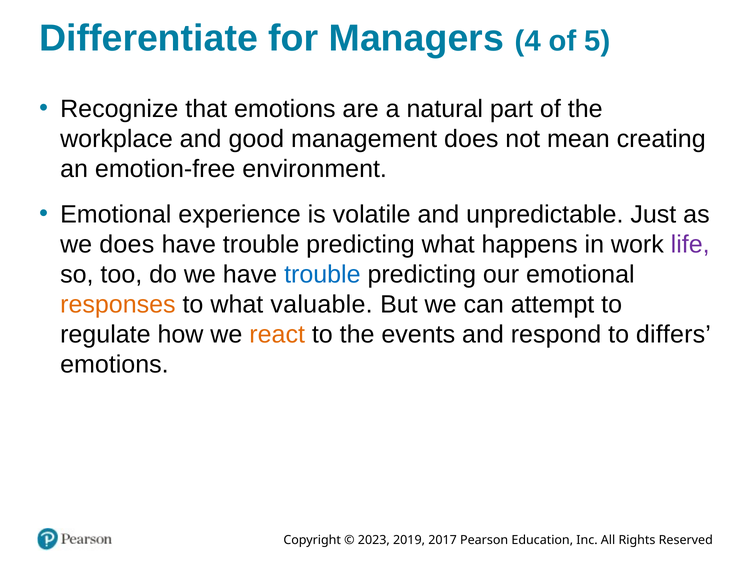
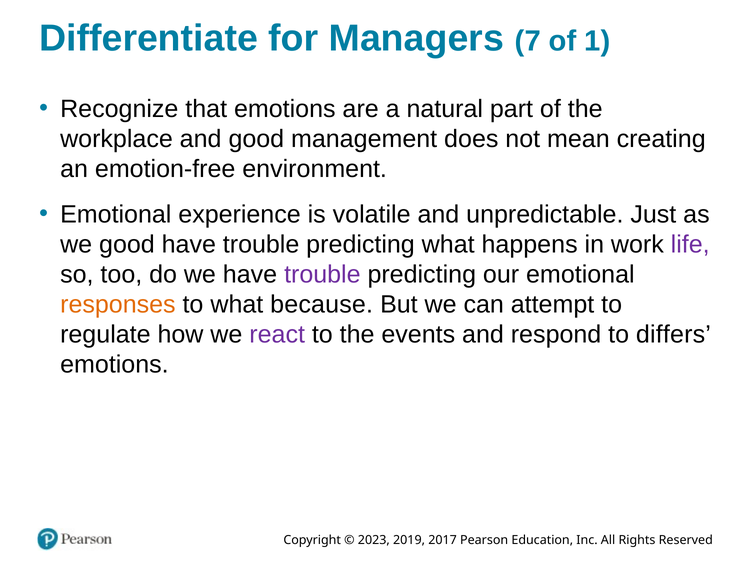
4: 4 -> 7
5: 5 -> 1
we does: does -> good
trouble at (322, 275) colour: blue -> purple
valuable: valuable -> because
react colour: orange -> purple
